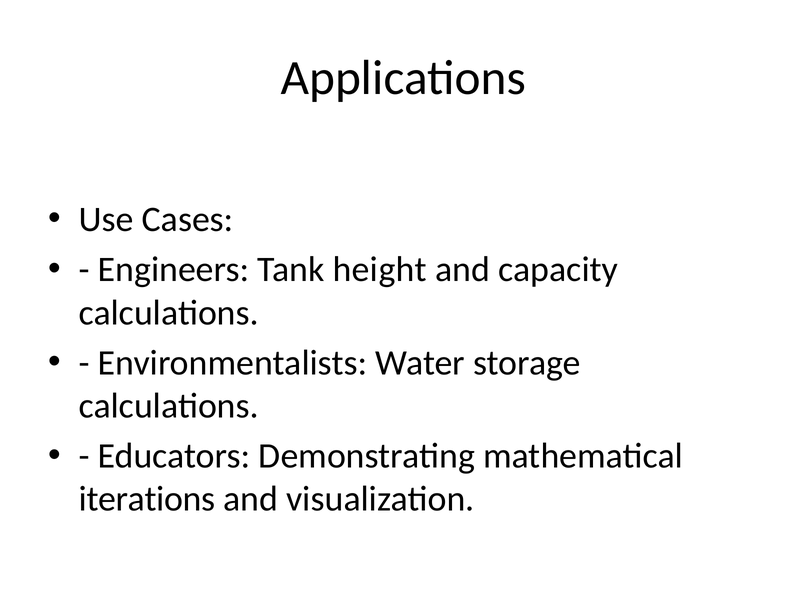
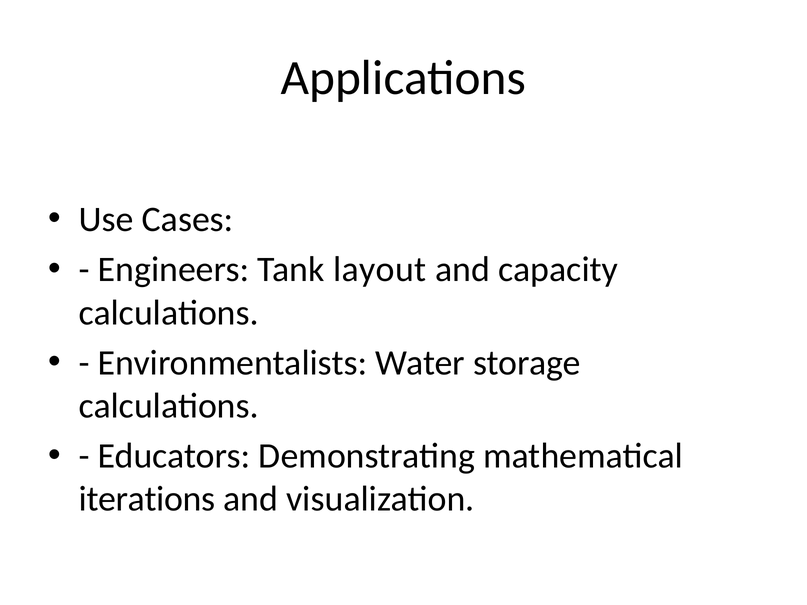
height: height -> layout
